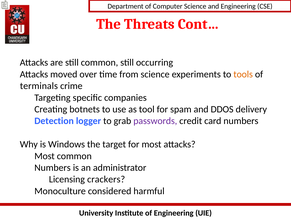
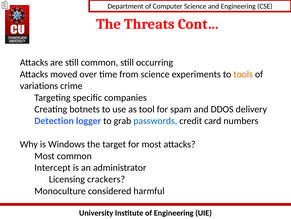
terminals: terminals -> variations
passwords colour: purple -> blue
Numbers at (53, 167): Numbers -> Intercept
